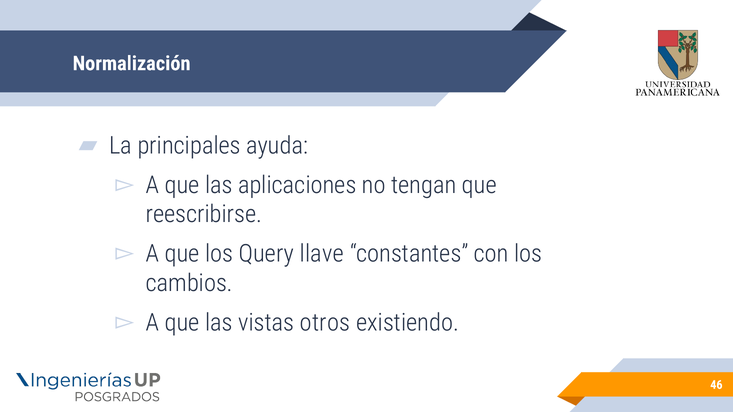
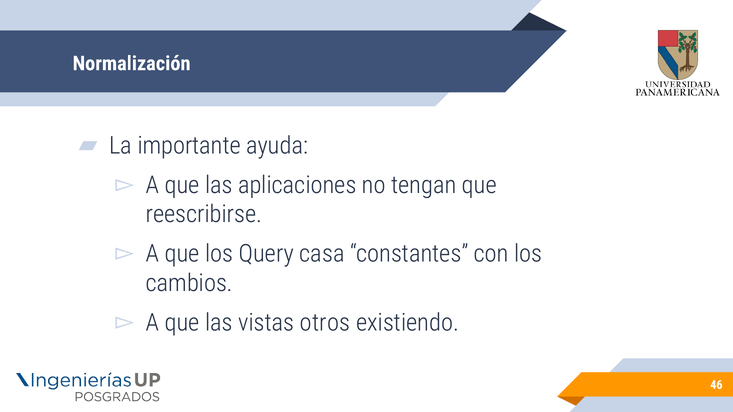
principales: principales -> importante
llave: llave -> casa
